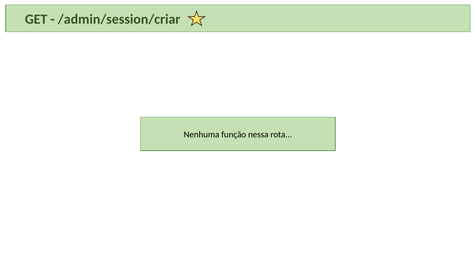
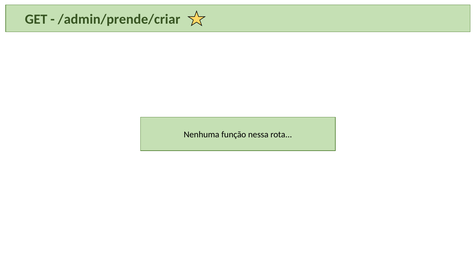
/admin/session/criar: /admin/session/criar -> /admin/prende/criar
